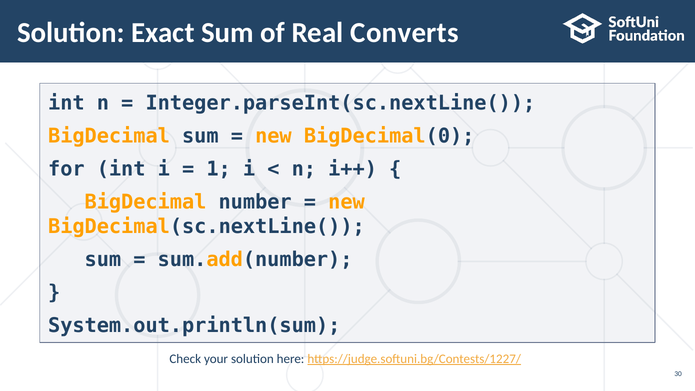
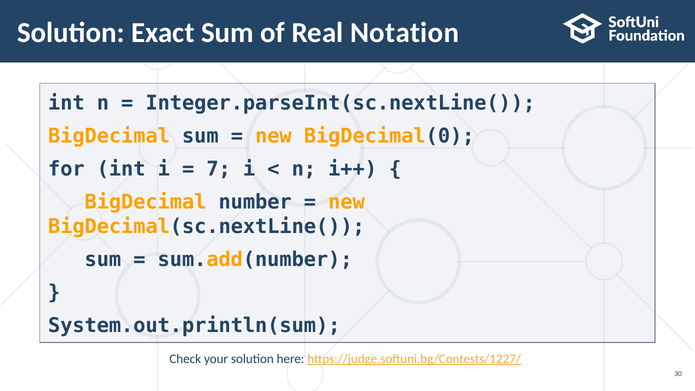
Converts: Converts -> Notation
1: 1 -> 7
